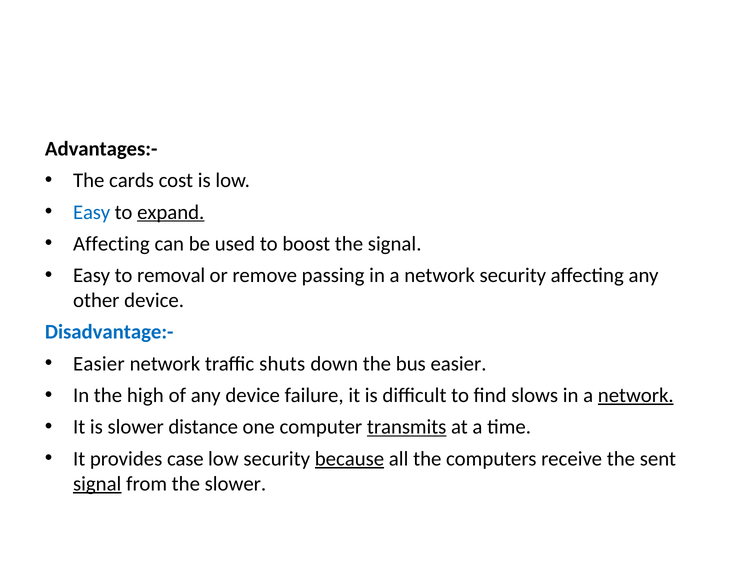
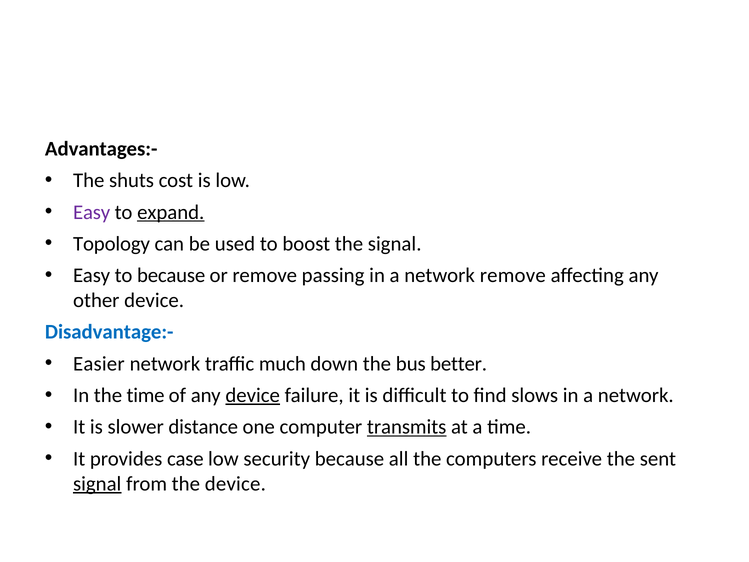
cards: cards -> shuts
Easy at (92, 212) colour: blue -> purple
Affecting at (111, 244): Affecting -> Topology
to removal: removal -> because
network security: security -> remove
shuts: shuts -> much
bus easier: easier -> better
the high: high -> time
device at (253, 395) underline: none -> present
network at (636, 395) underline: present -> none
because at (349, 459) underline: present -> none
the slower: slower -> device
